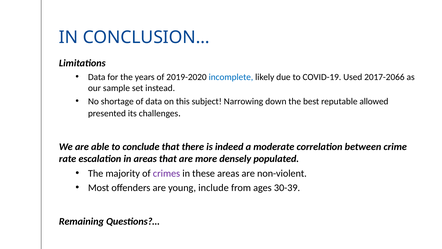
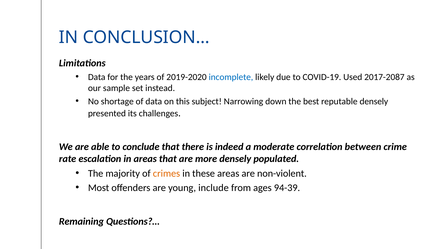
2017-2066: 2017-2066 -> 2017-2087
reputable allowed: allowed -> densely
crimes colour: purple -> orange
30-39: 30-39 -> 94-39
